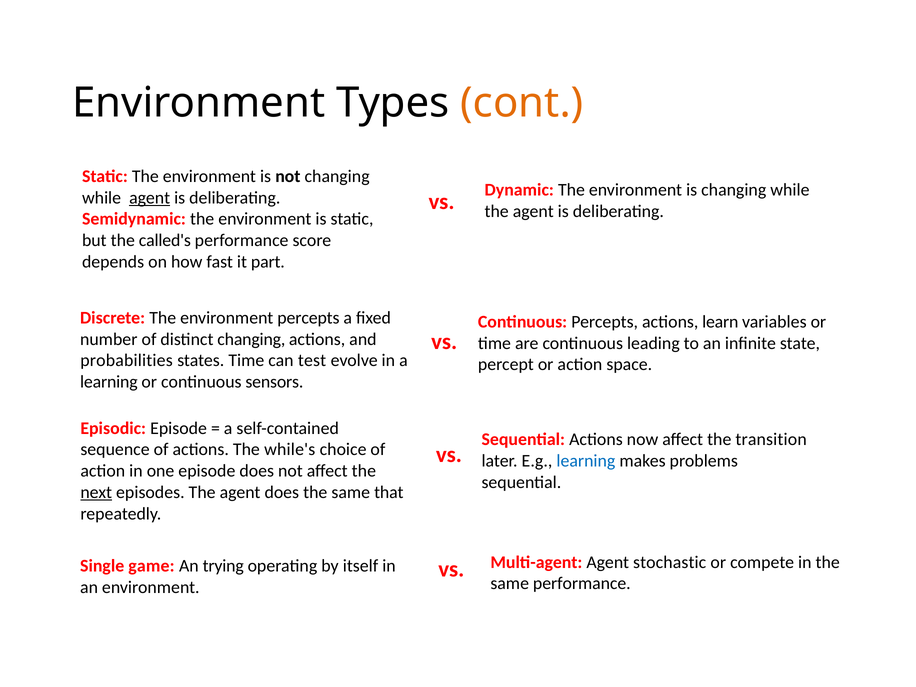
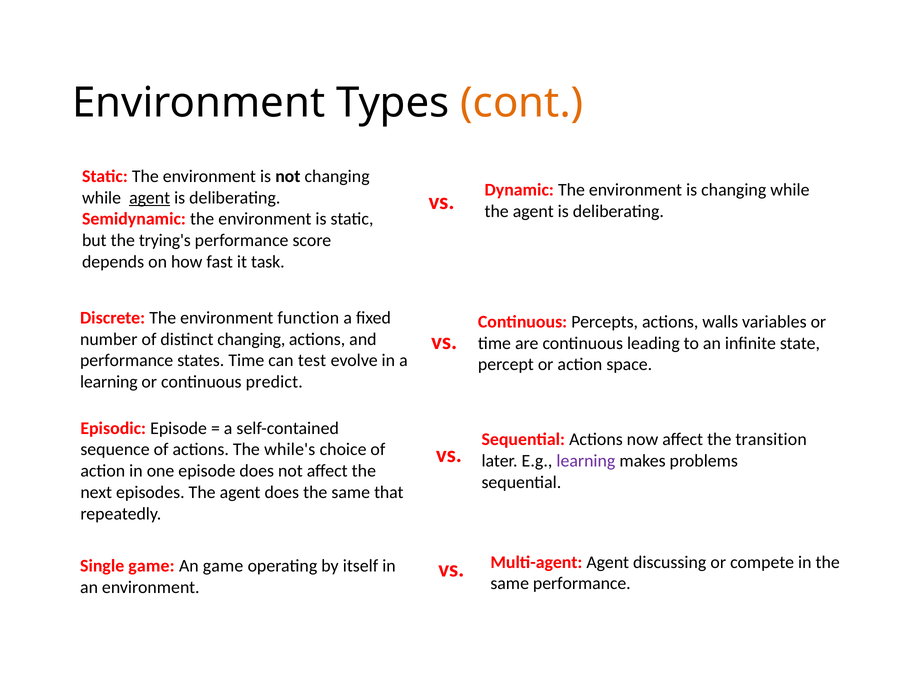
called's: called's -> trying's
part: part -> task
environment percepts: percepts -> function
learn: learn -> walls
probabilities at (127, 361): probabilities -> performance
sensors: sensors -> predict
learning at (586, 461) colour: blue -> purple
next underline: present -> none
An trying: trying -> game
stochastic: stochastic -> discussing
